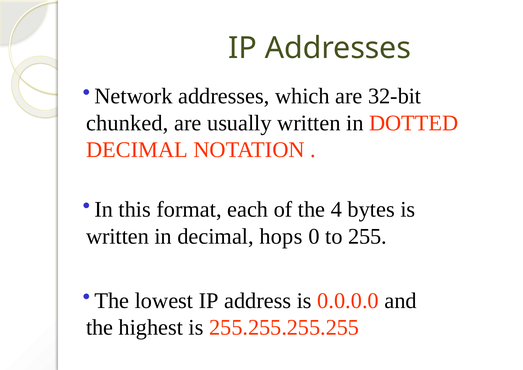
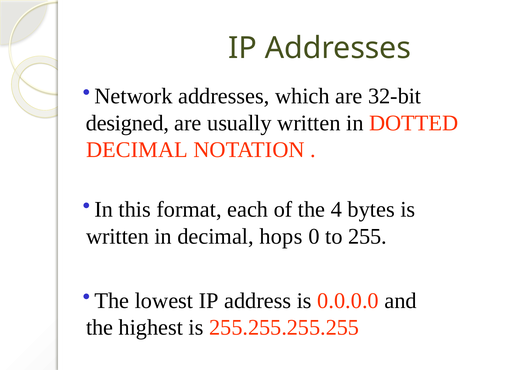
chunked: chunked -> designed
